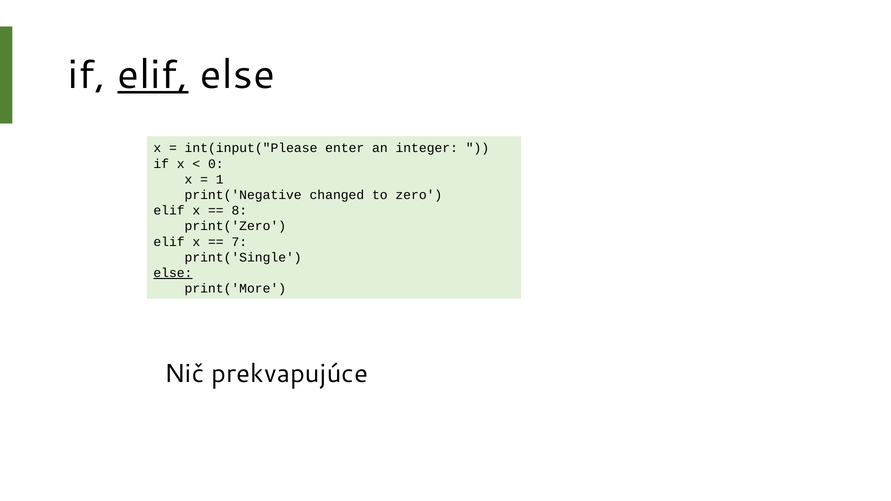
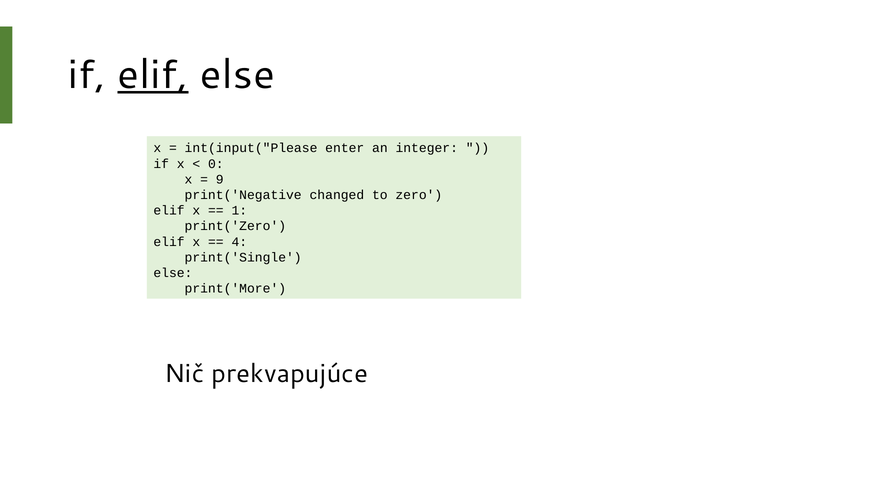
1: 1 -> 9
8: 8 -> 1
7: 7 -> 4
else at (173, 273) underline: present -> none
